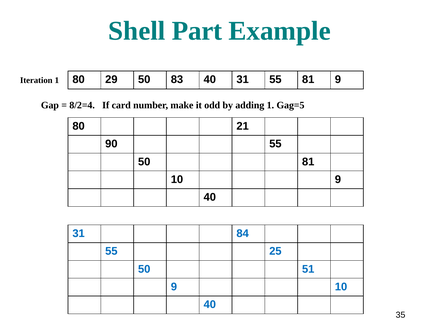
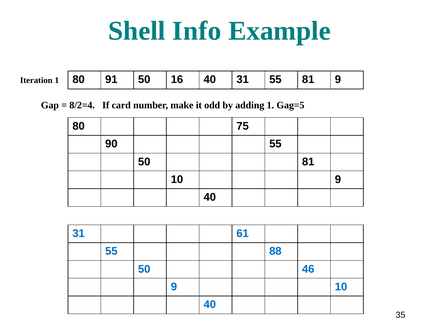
Part: Part -> Info
29: 29 -> 91
83: 83 -> 16
21: 21 -> 75
84: 84 -> 61
25: 25 -> 88
51: 51 -> 46
